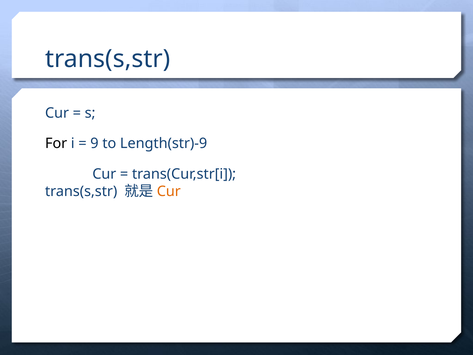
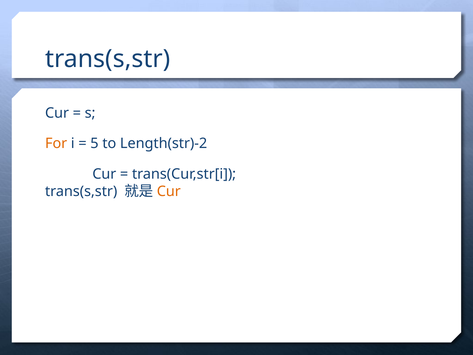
For colour: black -> orange
9: 9 -> 5
Length(str)-9: Length(str)-9 -> Length(str)-2
